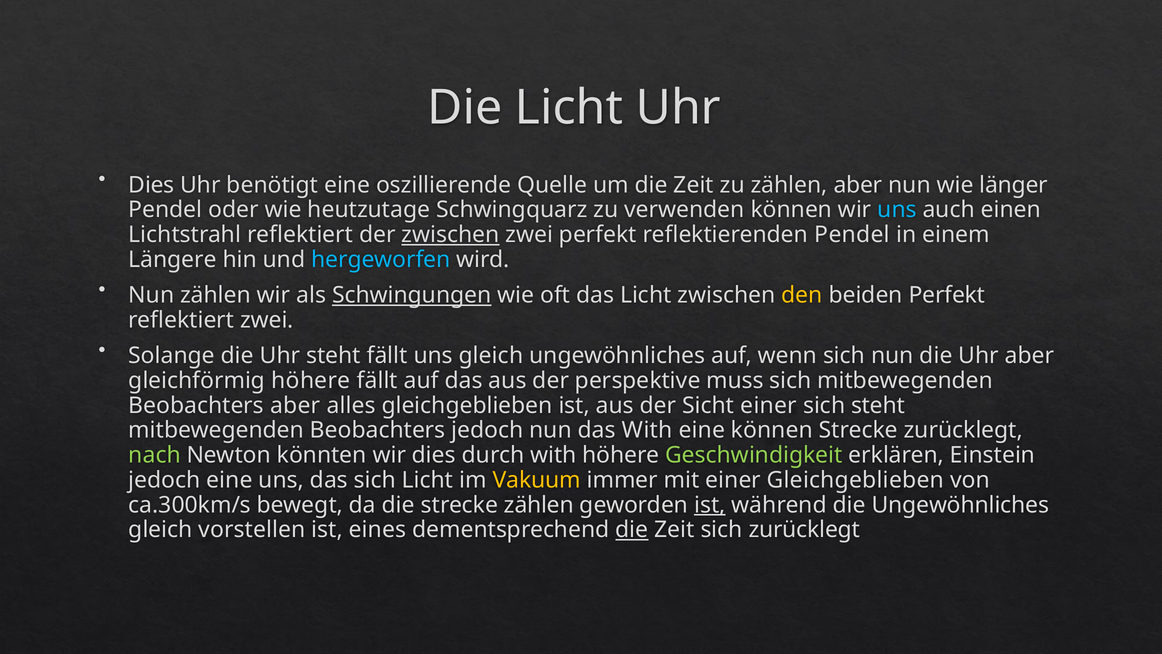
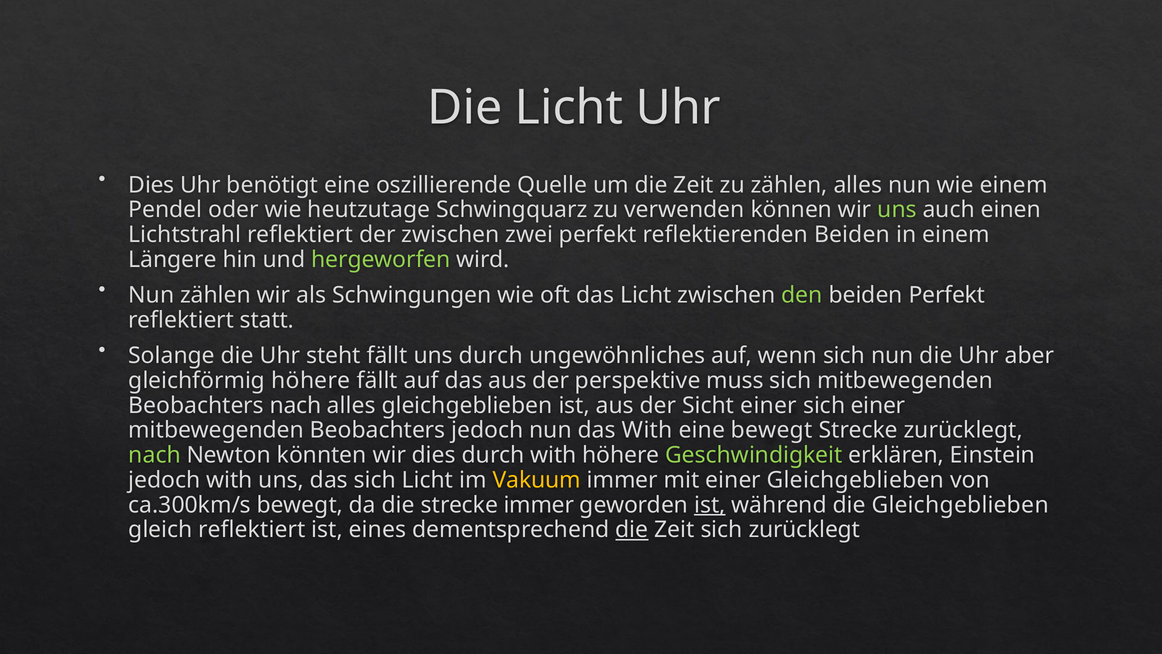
zählen aber: aber -> alles
wie länger: länger -> einem
uns at (897, 210) colour: light blue -> light green
zwischen at (450, 235) underline: present -> none
reflektierenden Pendel: Pendel -> Beiden
hergeworfen colour: light blue -> light green
Schwingungen underline: present -> none
den colour: yellow -> light green
reflektiert zwei: zwei -> statt
uns gleich: gleich -> durch
Beobachters aber: aber -> nach
sich steht: steht -> einer
eine können: können -> bewegt
jedoch eine: eine -> with
strecke zählen: zählen -> immer
die Ungewöhnliches: Ungewöhnliches -> Gleichgeblieben
gleich vorstellen: vorstellen -> reflektiert
